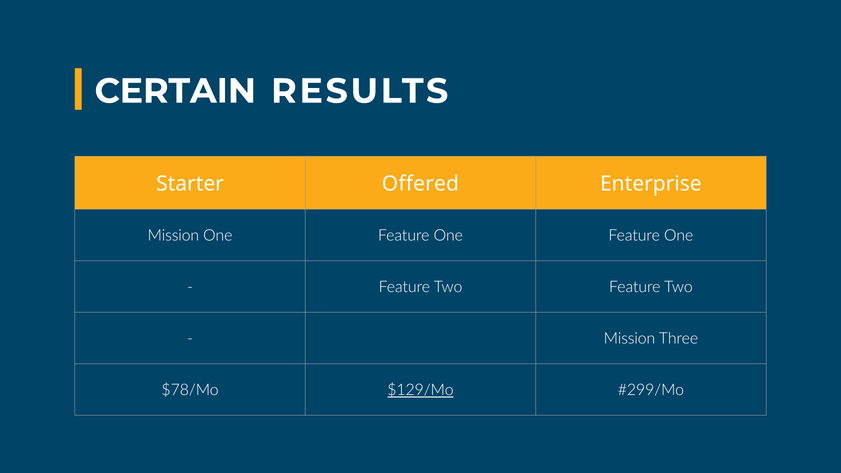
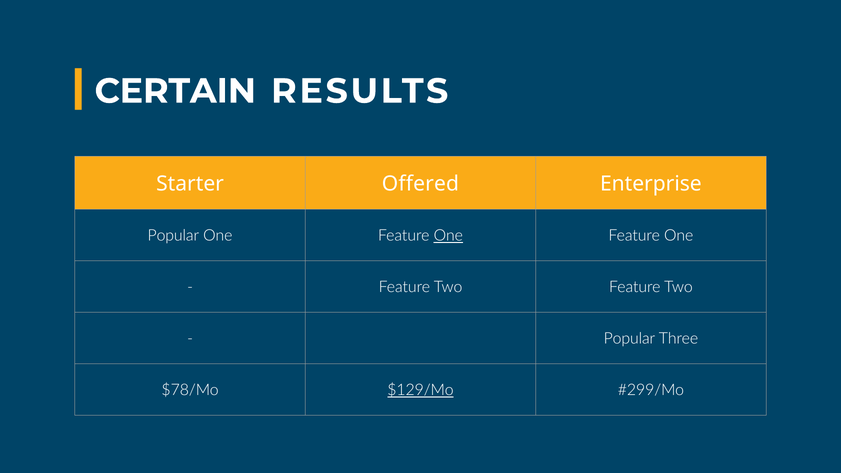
Mission at (173, 236): Mission -> Popular
One at (448, 236) underline: none -> present
Mission at (629, 339): Mission -> Popular
